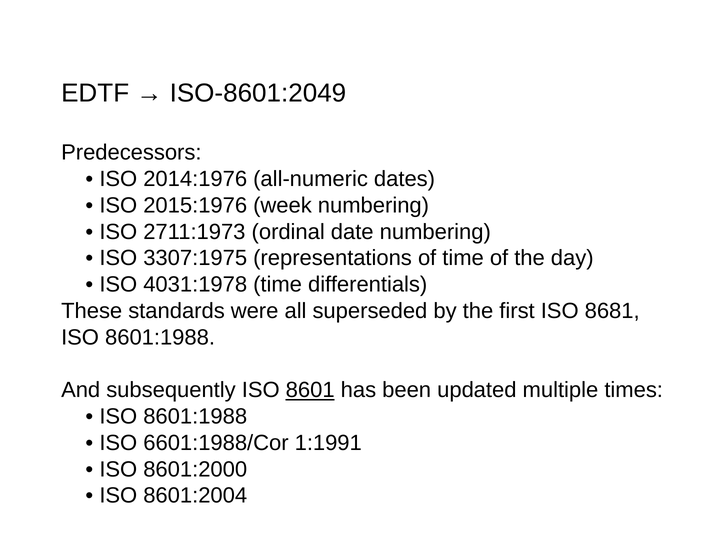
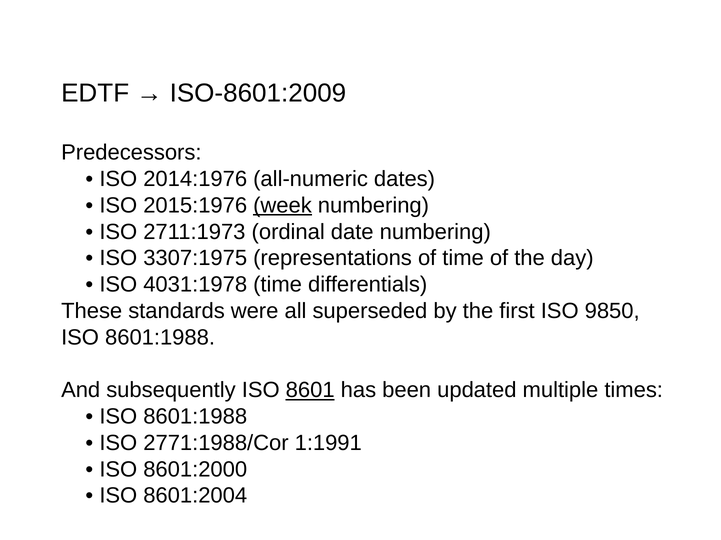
ISO-8601:2049: ISO-8601:2049 -> ISO-8601:2009
week underline: none -> present
8681: 8681 -> 9850
6601:1988/Cor: 6601:1988/Cor -> 2771:1988/Cor
